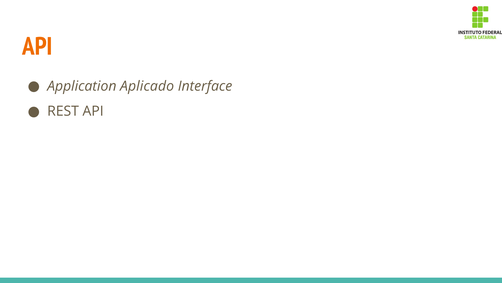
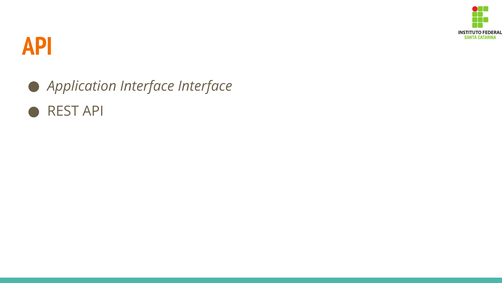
Application Aplicado: Aplicado -> Interface
